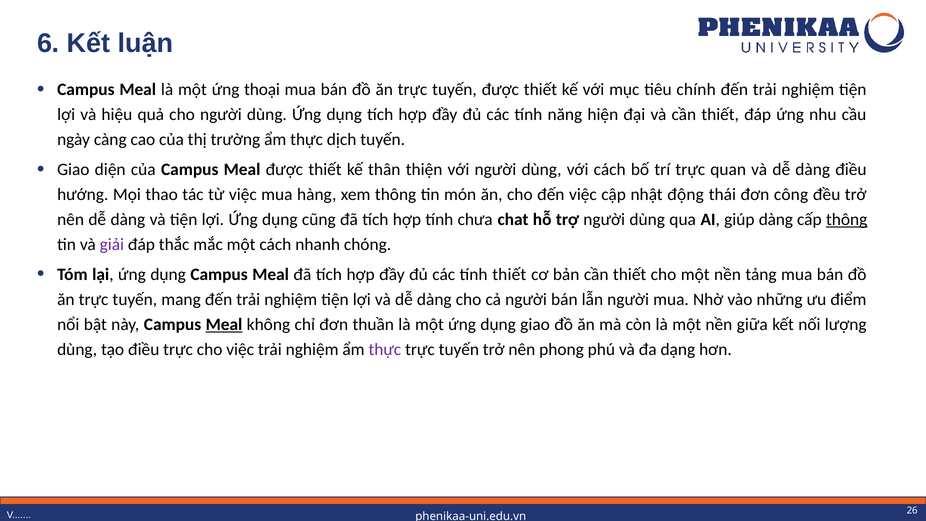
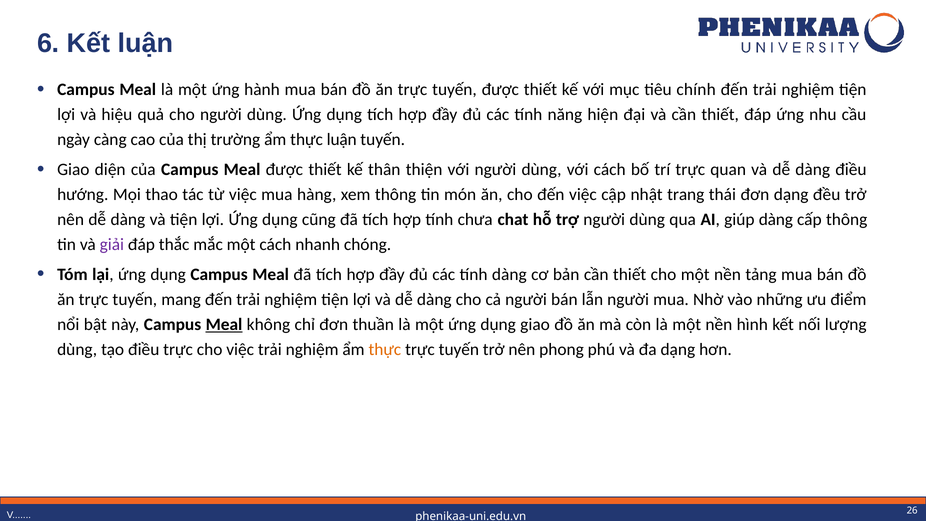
thoại: thoại -> hành
thực dịch: dịch -> luận
động: động -> trang
đơn công: công -> dạng
thông at (847, 219) underline: present -> none
tính thiết: thiết -> dàng
giữa: giữa -> hình
thực at (385, 349) colour: purple -> orange
